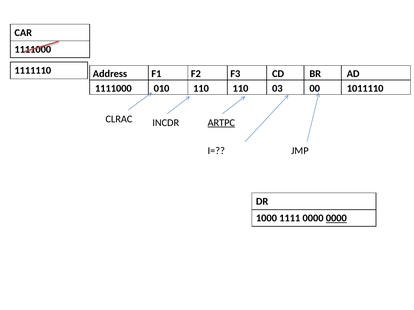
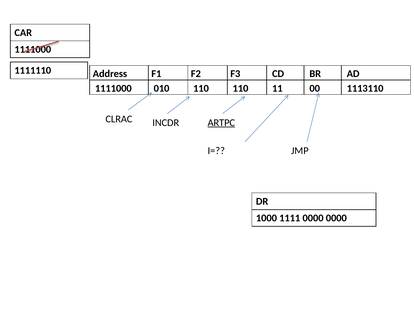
03: 03 -> 11
1011110: 1011110 -> 1113110
0000 at (336, 218) underline: present -> none
